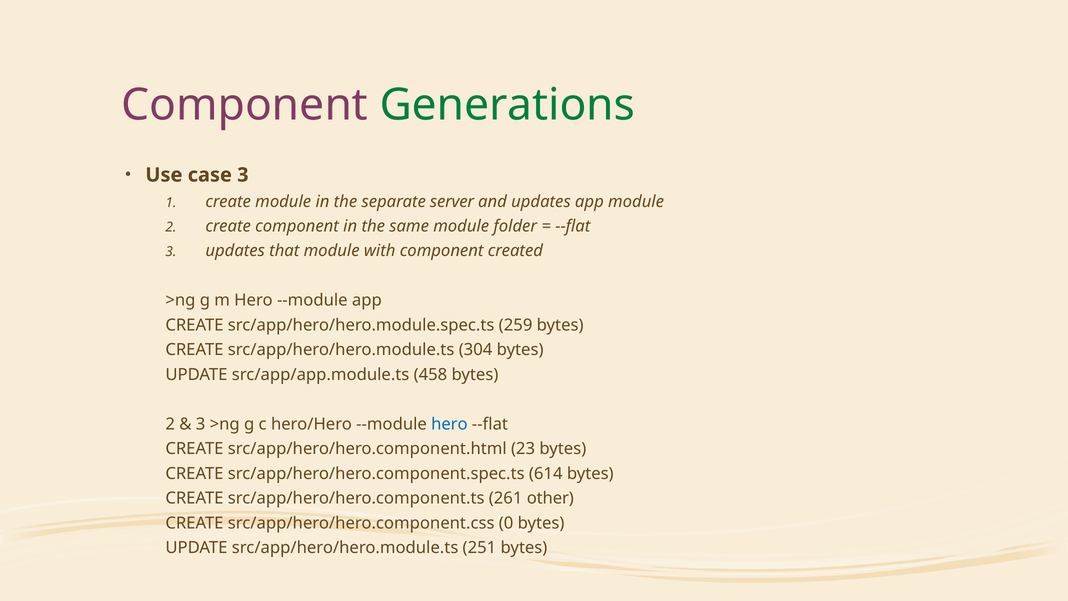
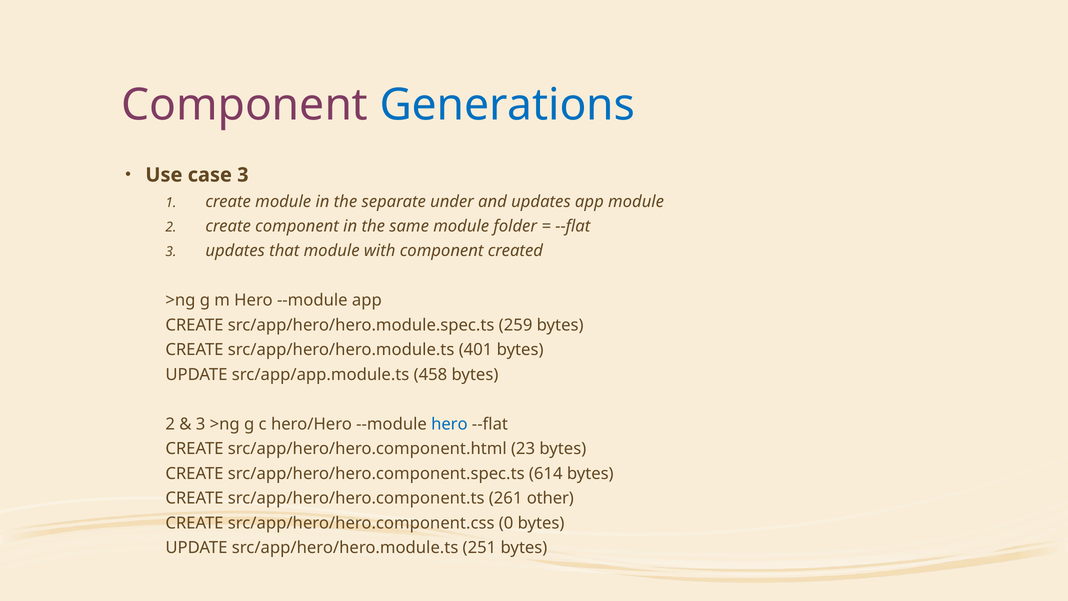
Generations colour: green -> blue
server: server -> under
304: 304 -> 401
